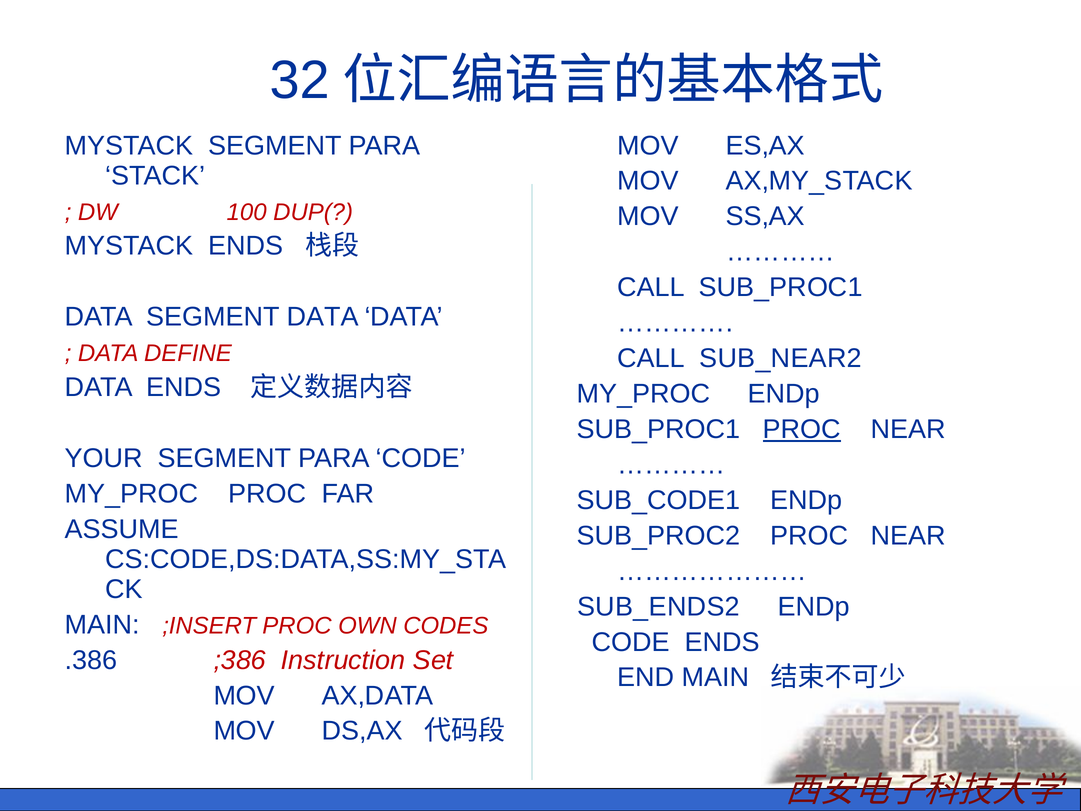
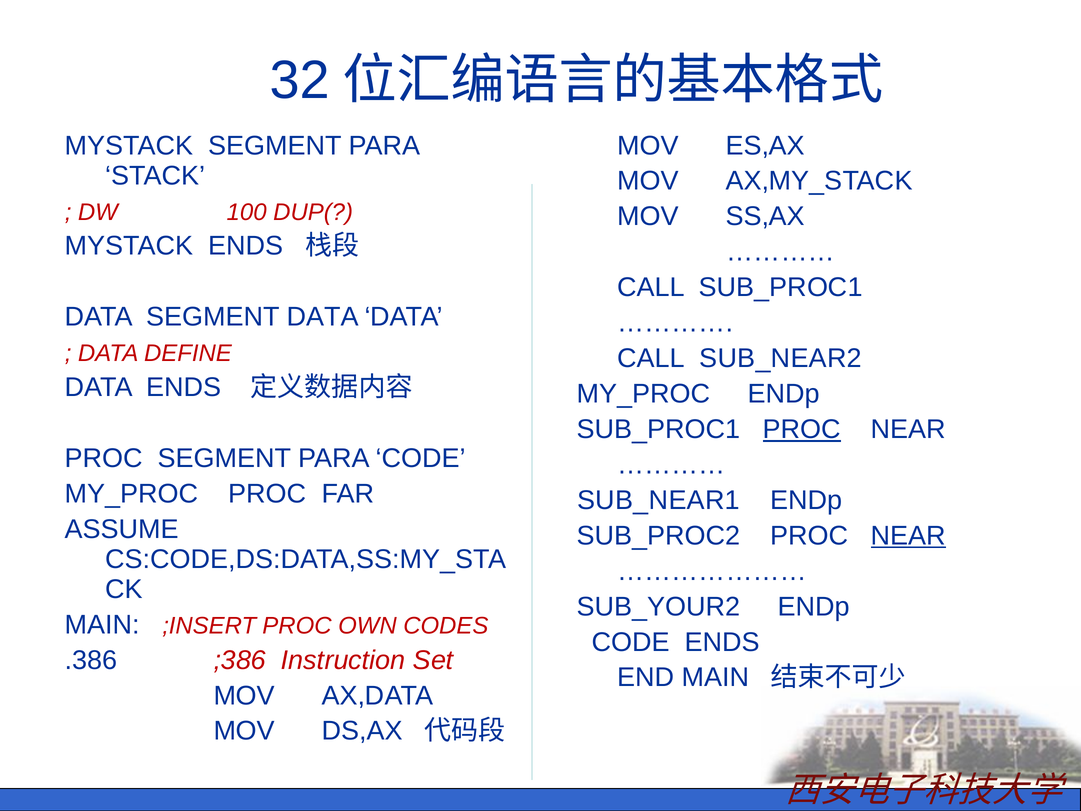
YOUR at (104, 458): YOUR -> PROC
SUB_CODE1: SUB_CODE1 -> SUB_NEAR1
NEAR at (908, 536) underline: none -> present
SUB_ENDS2: SUB_ENDS2 -> SUB_YOUR2
